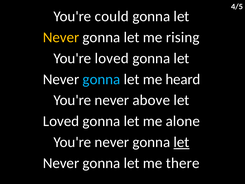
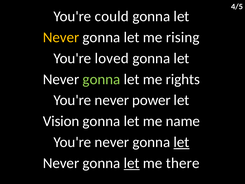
gonna at (101, 79) colour: light blue -> light green
heard: heard -> rights
above: above -> power
Loved at (61, 121): Loved -> Vision
alone: alone -> name
let at (132, 163) underline: none -> present
